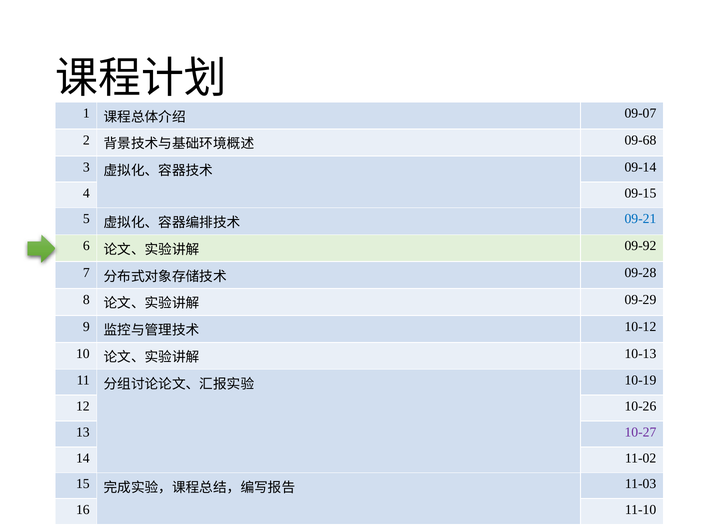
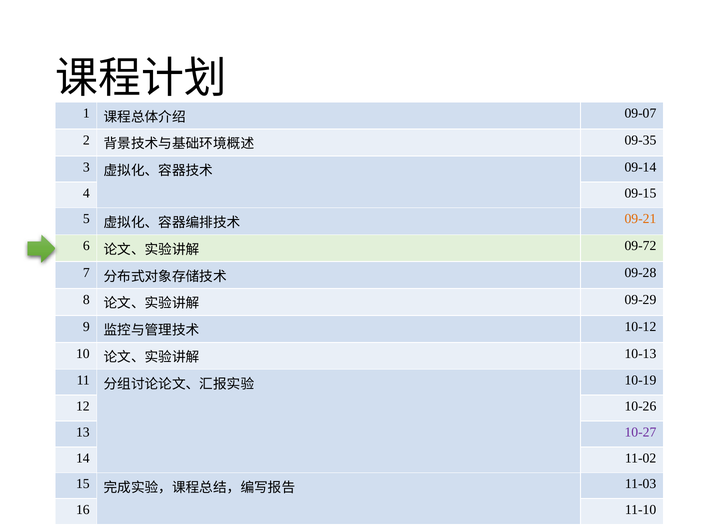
09-68: 09-68 -> 09-35
09-21 colour: blue -> orange
09-92: 09-92 -> 09-72
